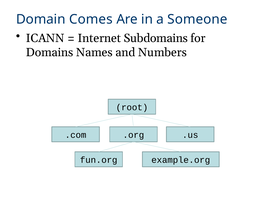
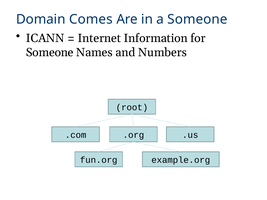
Subdomains: Subdomains -> Information
Domains at (50, 52): Domains -> Someone
